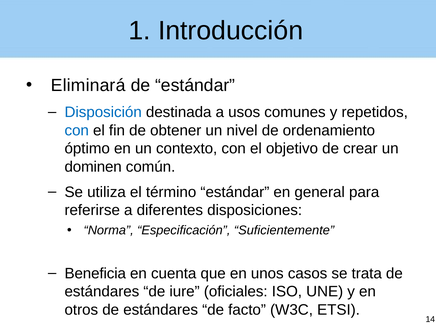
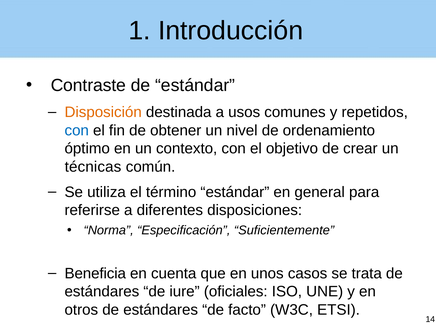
Eliminará: Eliminará -> Contraste
Disposición colour: blue -> orange
dominen: dominen -> técnicas
